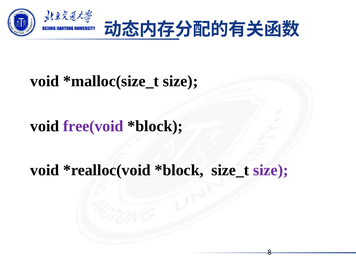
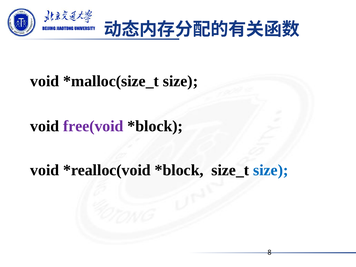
size at (271, 170) colour: purple -> blue
